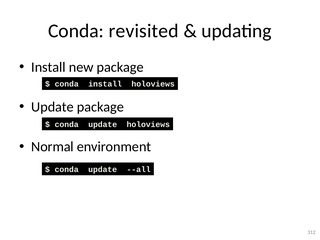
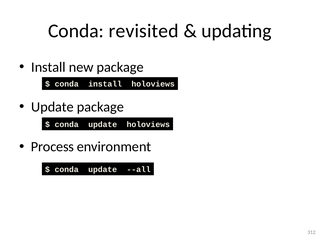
Normal: Normal -> Process
